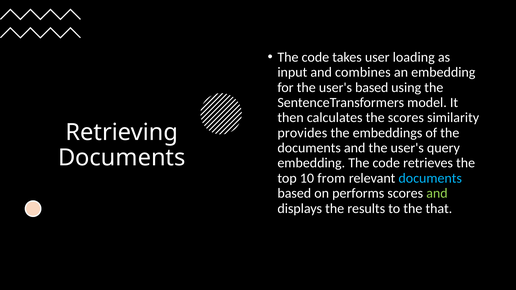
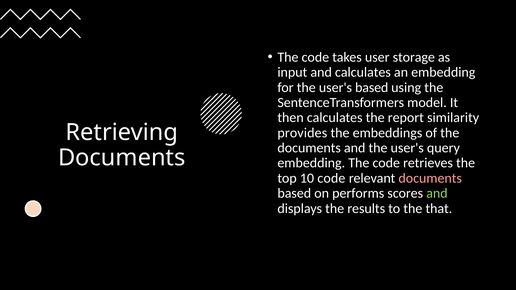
loading: loading -> storage
and combines: combines -> calculates
the scores: scores -> report
10 from: from -> code
documents at (430, 178) colour: light blue -> pink
